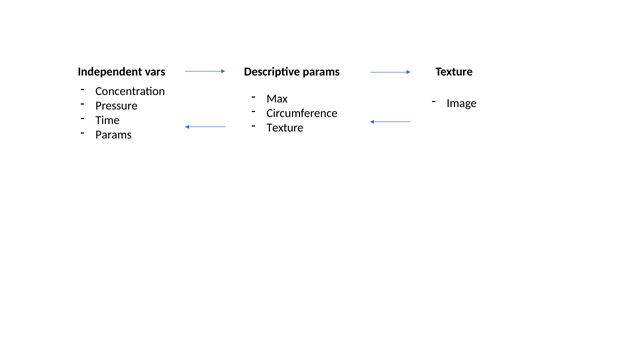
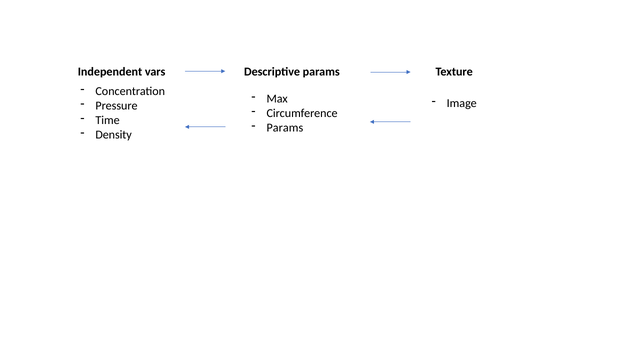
Texture at (285, 128): Texture -> Params
Params at (114, 135): Params -> Density
